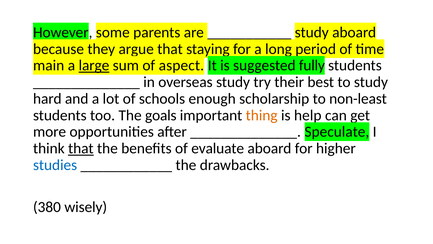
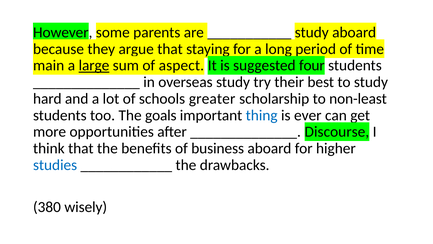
fully: fully -> four
enough: enough -> greater
thing colour: orange -> blue
help: help -> ever
Speculate: Speculate -> Discourse
that at (81, 148) underline: present -> none
evaluate: evaluate -> business
